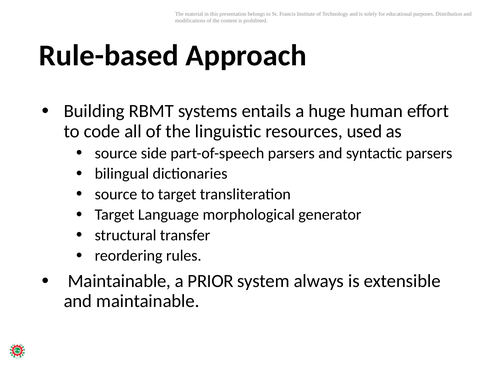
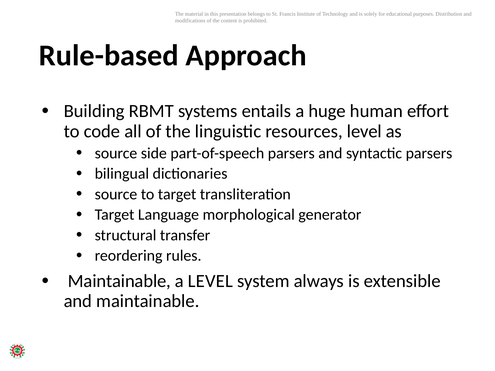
resources used: used -> level
a PRIOR: PRIOR -> LEVEL
